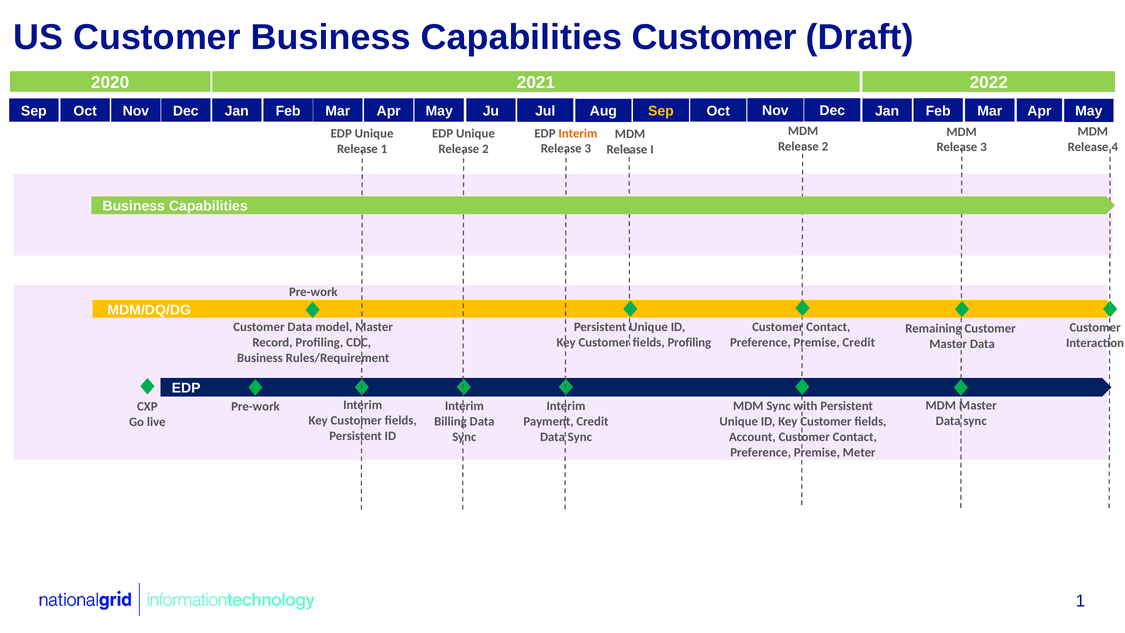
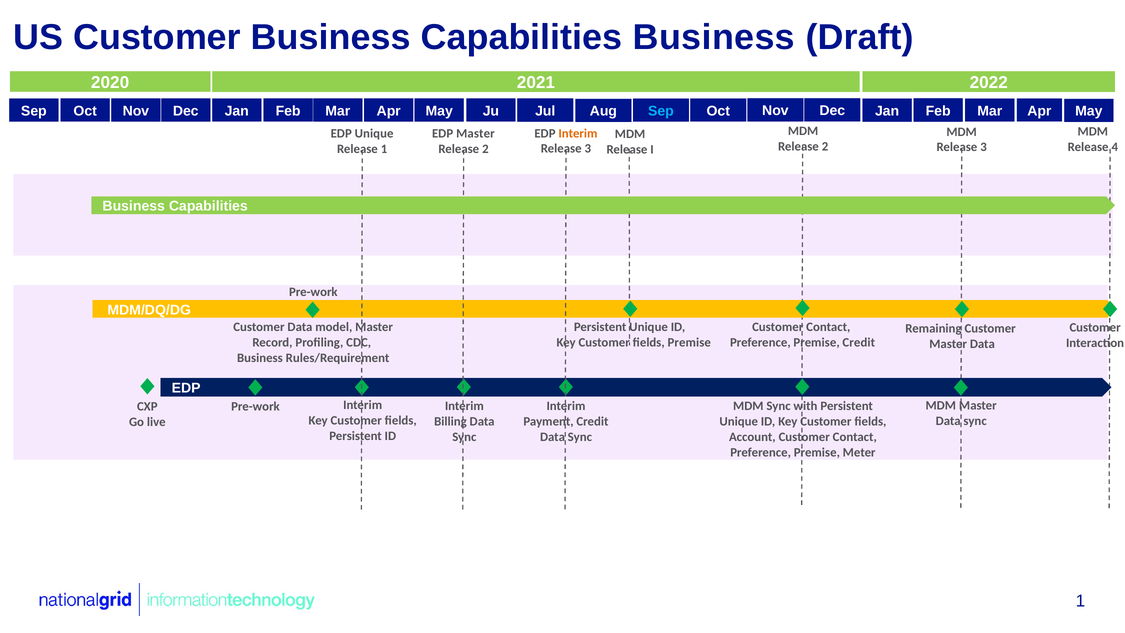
Capabilities Customer: Customer -> Business
Sep at (661, 111) colour: yellow -> light blue
Unique at (475, 133): Unique -> Master
fields Profiling: Profiling -> Premise
